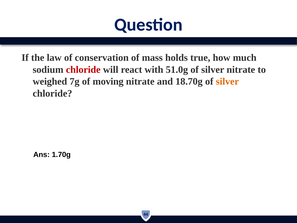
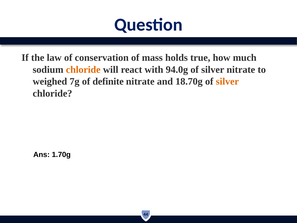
chloride at (83, 69) colour: red -> orange
51.0g: 51.0g -> 94.0g
moving: moving -> definite
